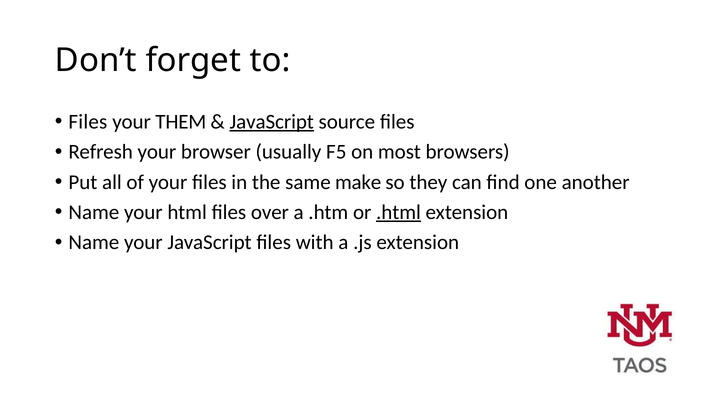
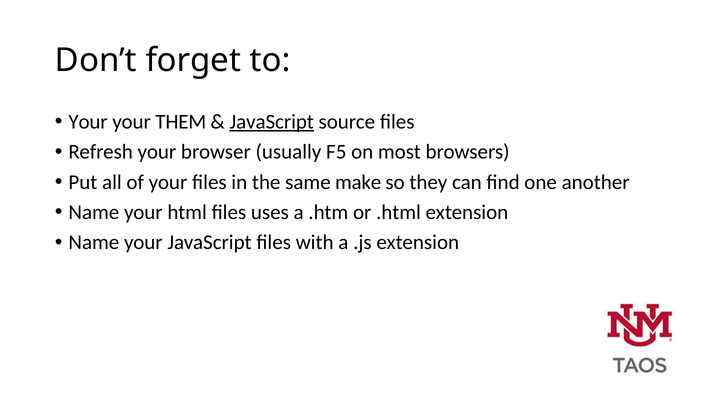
Files at (88, 122): Files -> Your
over: over -> uses
.html underline: present -> none
